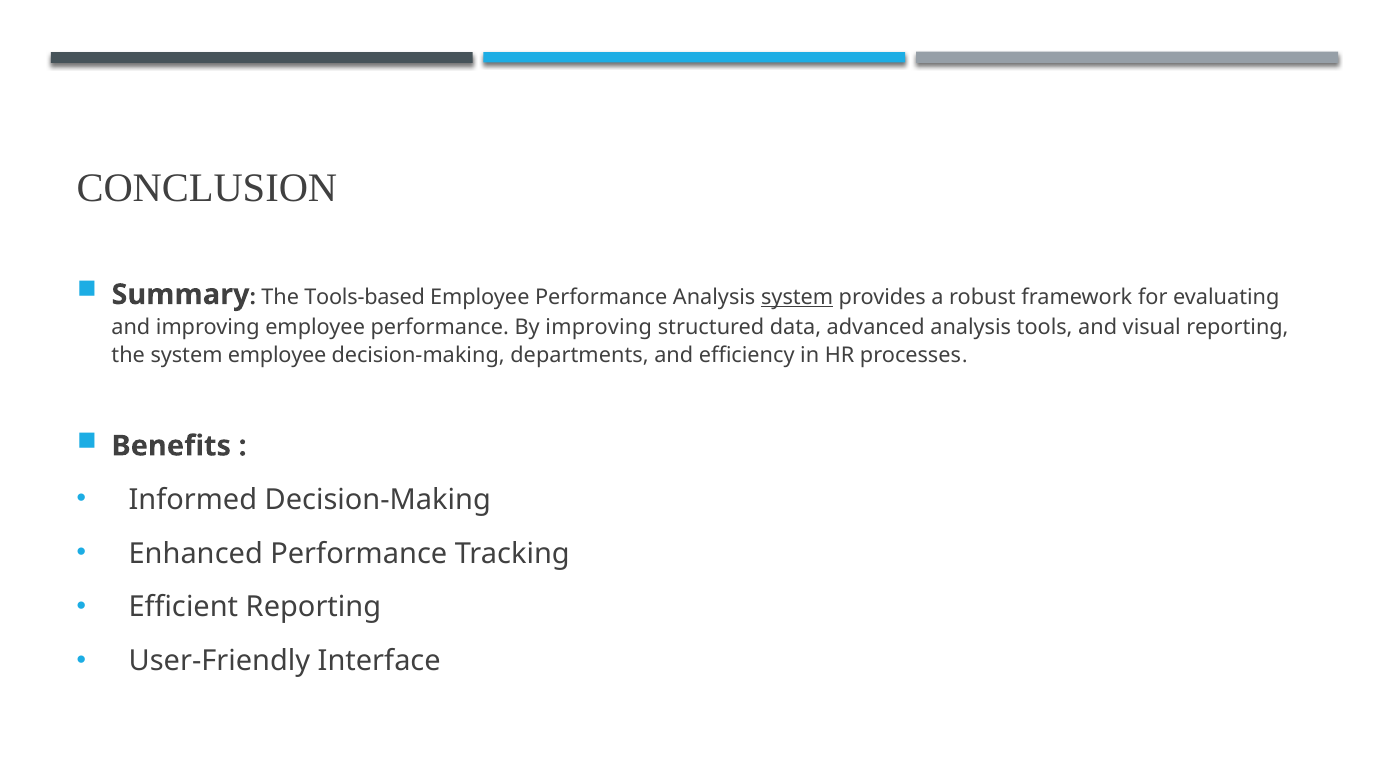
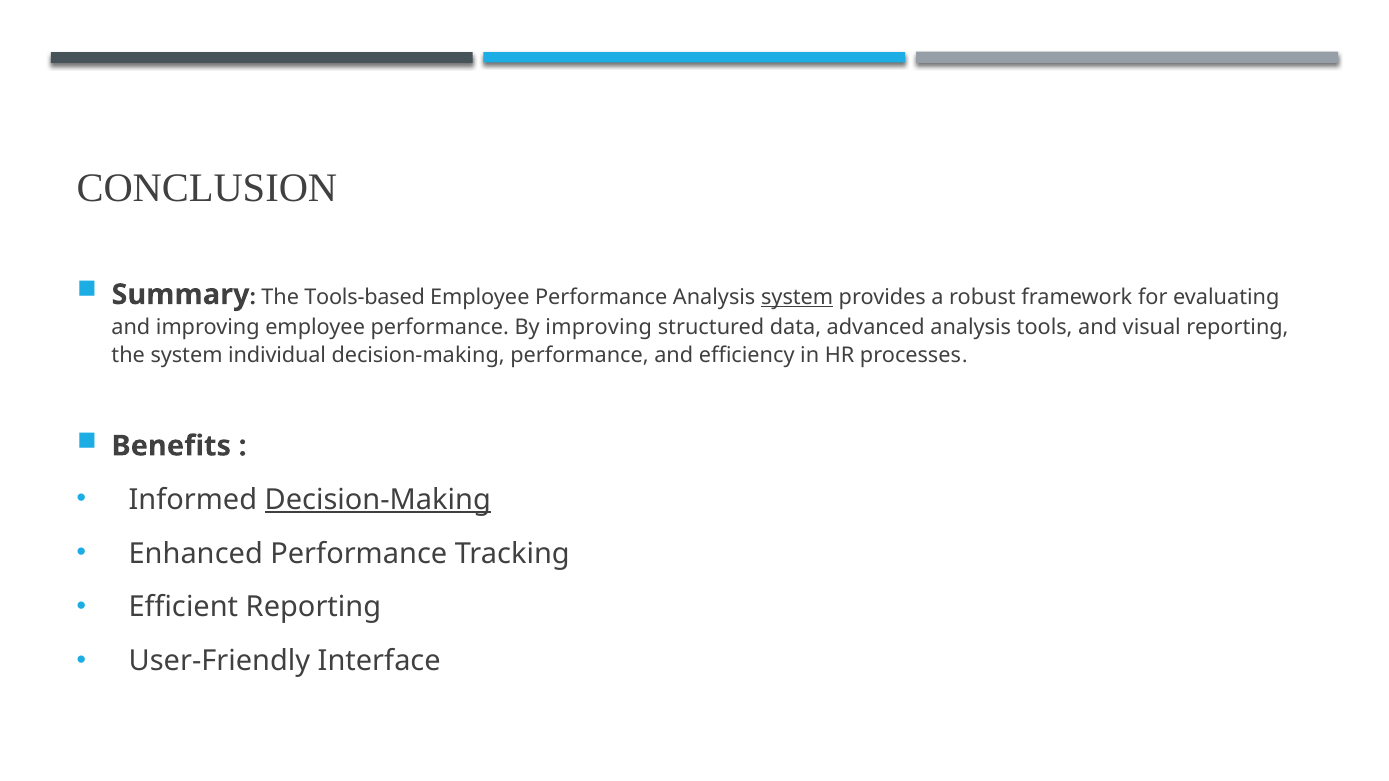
system employee: employee -> individual
decision-making departments: departments -> performance
Decision-Making at (378, 500) underline: none -> present
